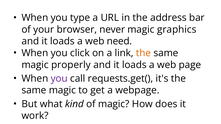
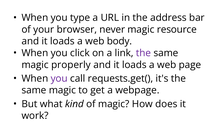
graphics: graphics -> resource
need: need -> body
the at (143, 53) colour: orange -> purple
